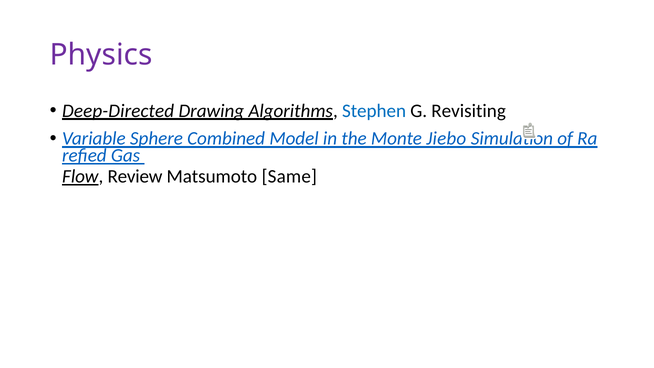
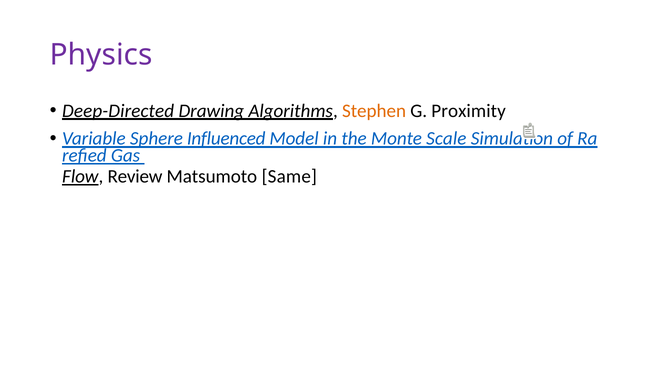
Stephen colour: blue -> orange
Revisiting: Revisiting -> Proximity
Combined: Combined -> Influenced
Jiebo: Jiebo -> Scale
